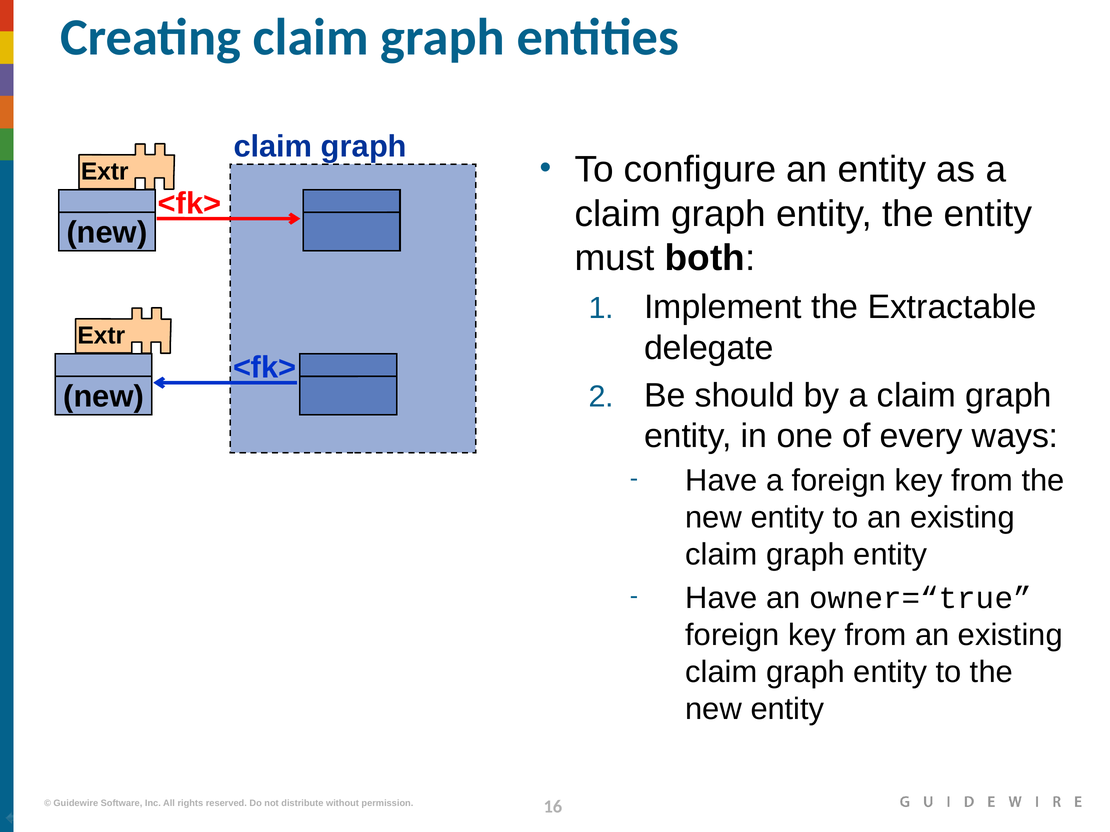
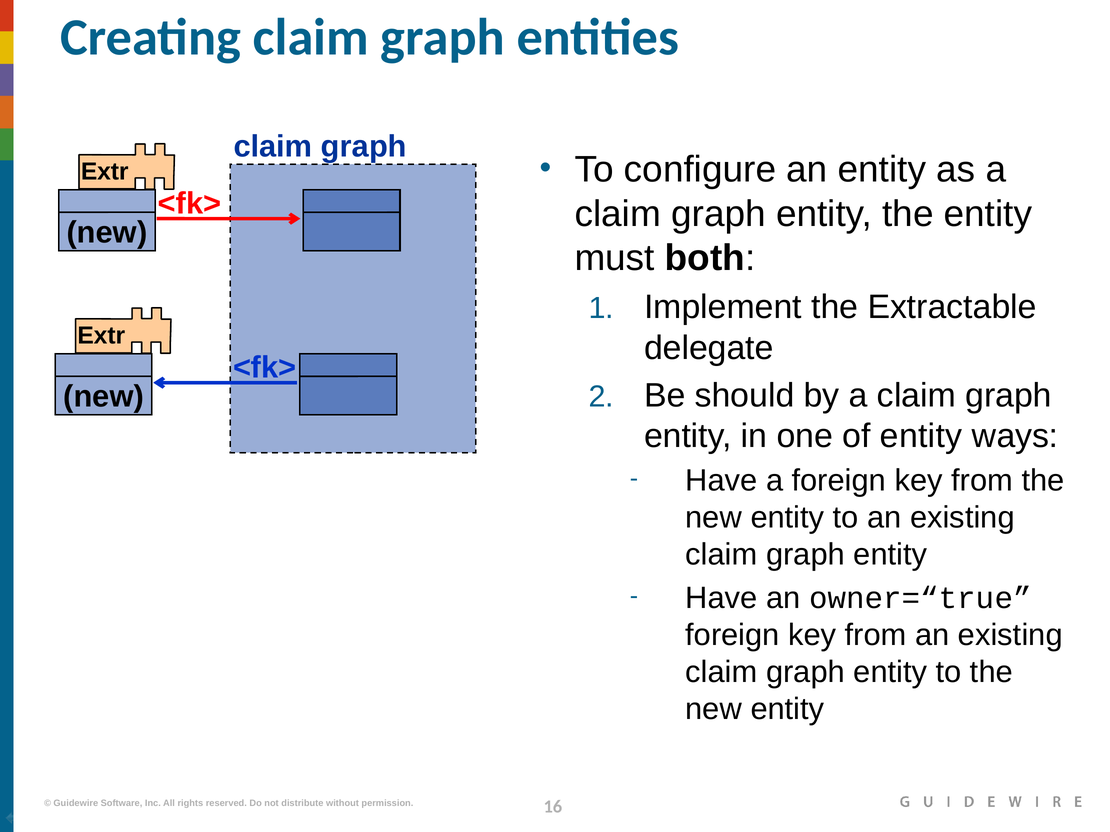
of every: every -> entity
